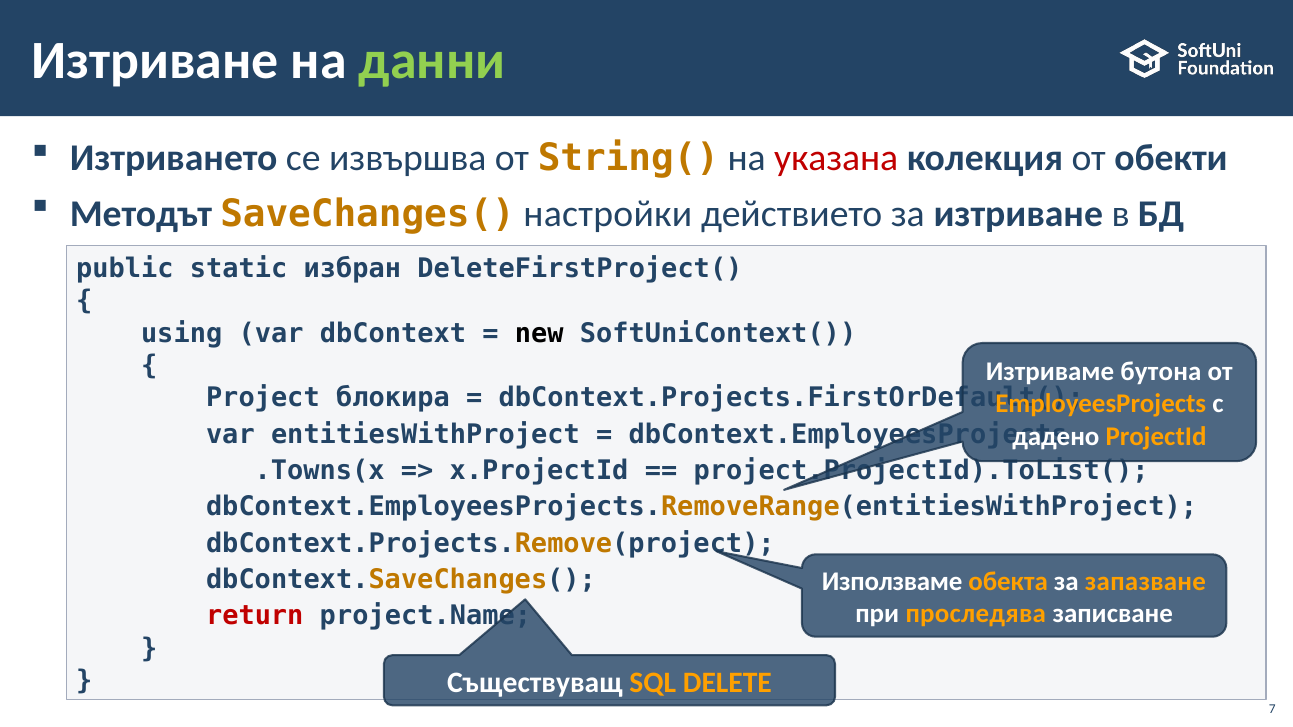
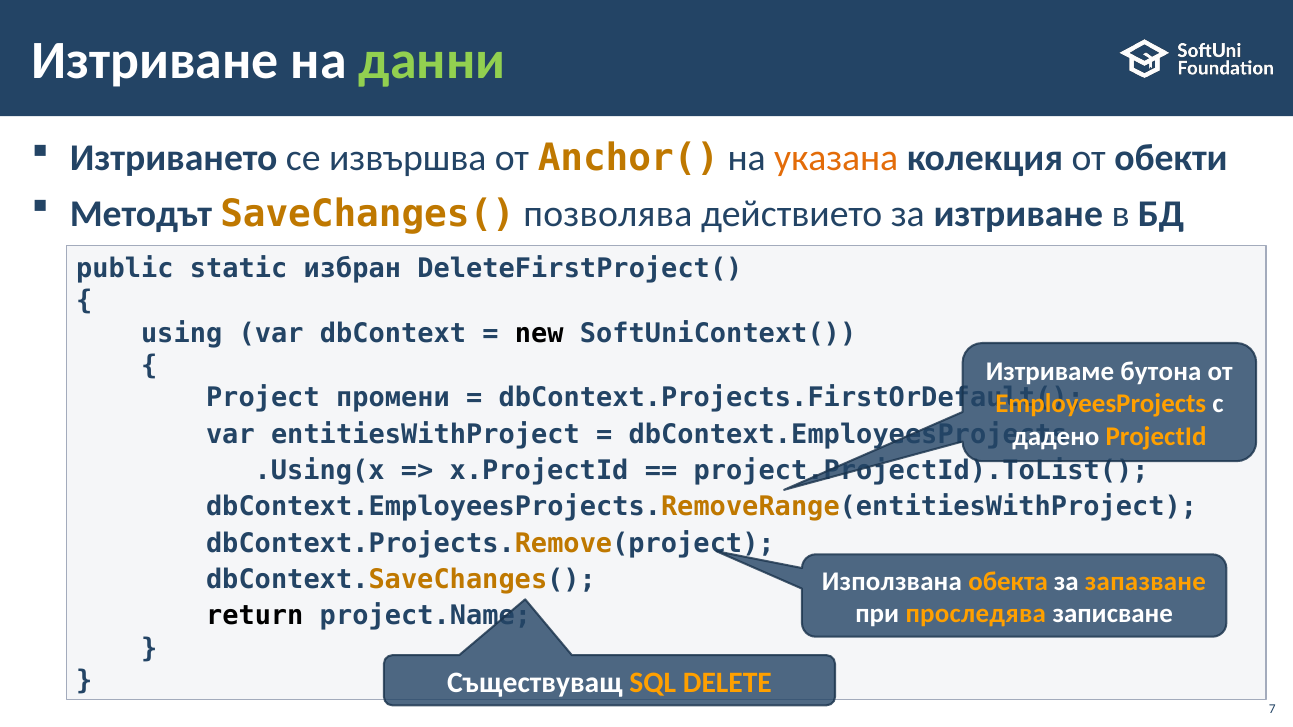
String(: String( -> Anchor(
указана colour: red -> orange
настройки: настройки -> позволява
блокира: блокира -> промени
.Towns(x: .Towns(x -> .Using(x
Използваме: Използваме -> Използвана
return colour: red -> black
